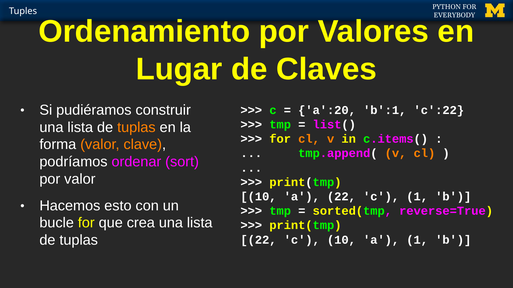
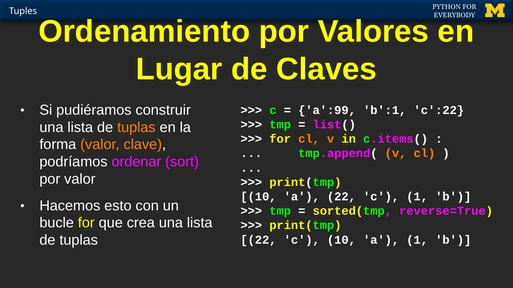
a':20: a':20 -> a':99
